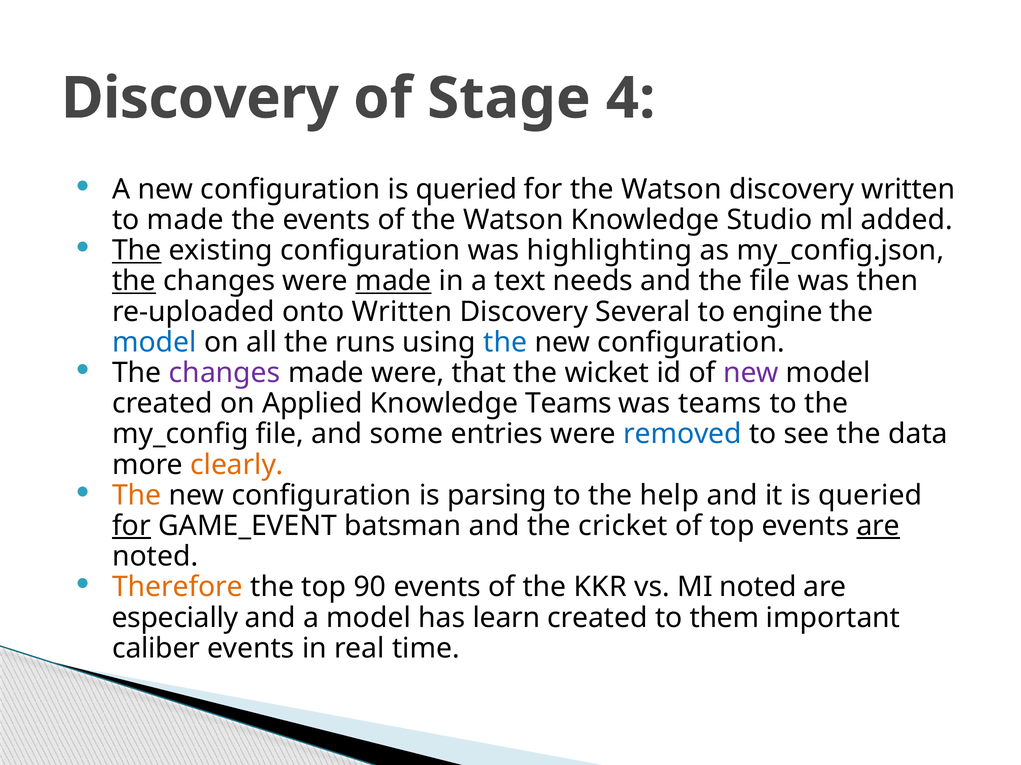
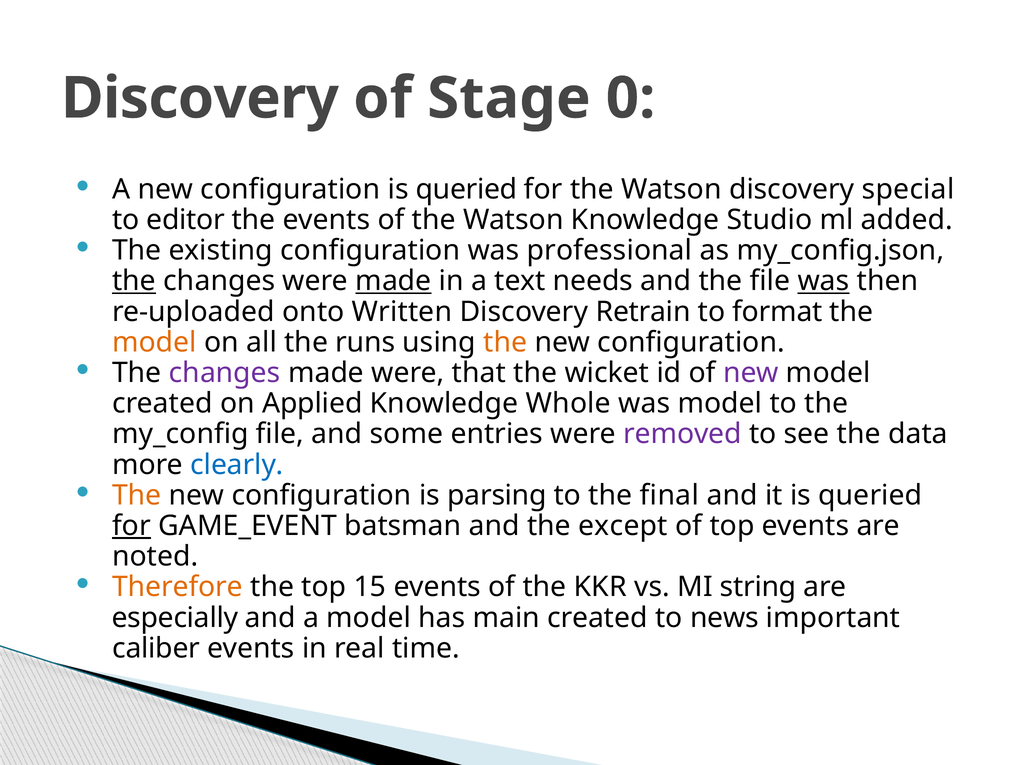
4: 4 -> 0
discovery written: written -> special
to made: made -> editor
The at (137, 251) underline: present -> none
highlighting: highlighting -> professional
was at (824, 281) underline: none -> present
Several: Several -> Retrain
engine: engine -> format
model at (154, 343) colour: blue -> orange
the at (505, 343) colour: blue -> orange
Knowledge Teams: Teams -> Whole
was teams: teams -> model
removed colour: blue -> purple
clearly colour: orange -> blue
help: help -> final
cricket: cricket -> except
are at (878, 526) underline: present -> none
90: 90 -> 15
MI noted: noted -> string
learn: learn -> main
them: them -> news
